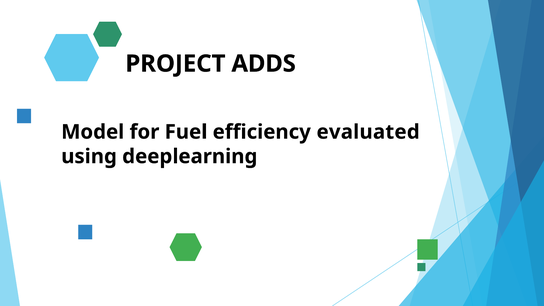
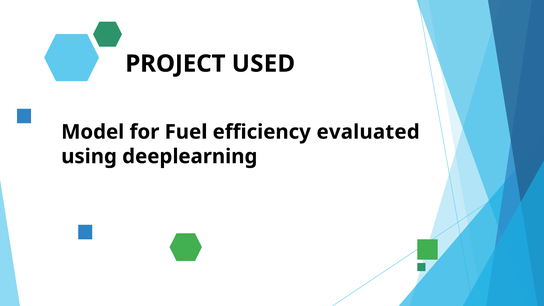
ADDS: ADDS -> USED
